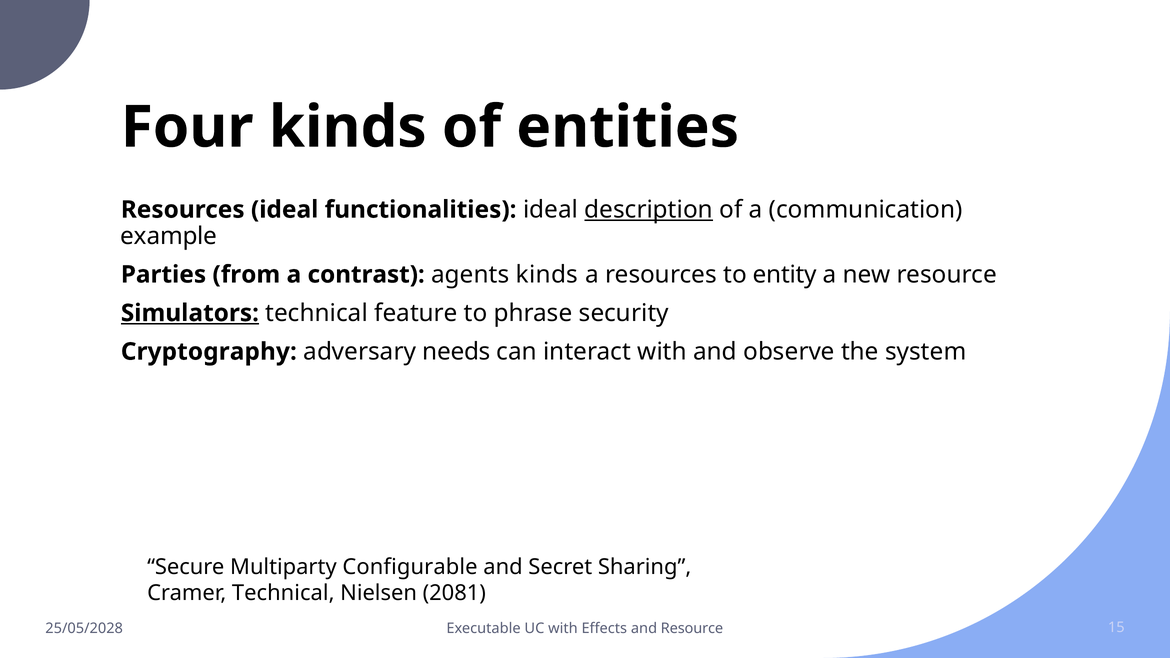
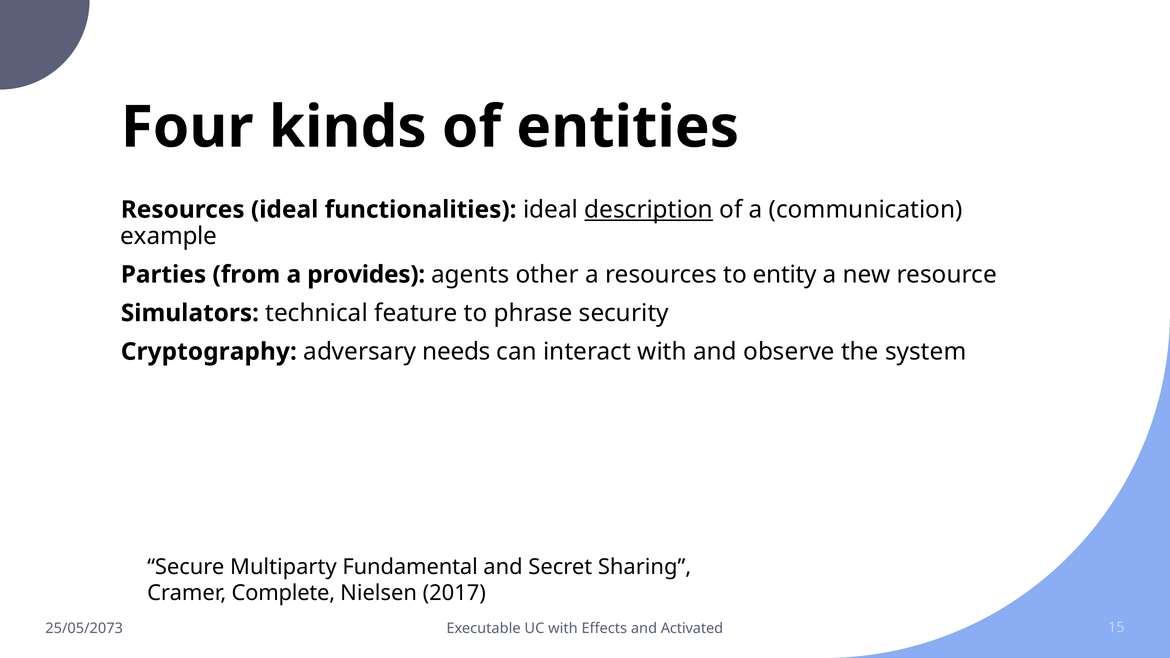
contrast: contrast -> provides
agents kinds: kinds -> other
Simulators underline: present -> none
Configurable: Configurable -> Fundamental
Cramer Technical: Technical -> Complete
2081: 2081 -> 2017
25/05/2028: 25/05/2028 -> 25/05/2073
and Resource: Resource -> Activated
